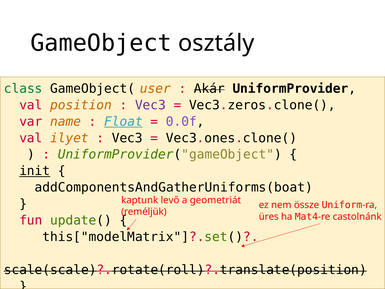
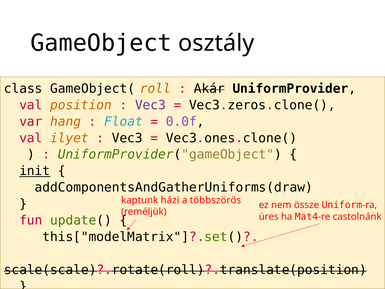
class colour: green -> black
user: user -> roll
name: name -> hang
Float underline: present -> none
addComponentsAndGatherUniforms(boat: addComponentsAndGatherUniforms(boat -> addComponentsAndGatherUniforms(draw
levő: levő -> házi
geometriát: geometriát -> többszörös
